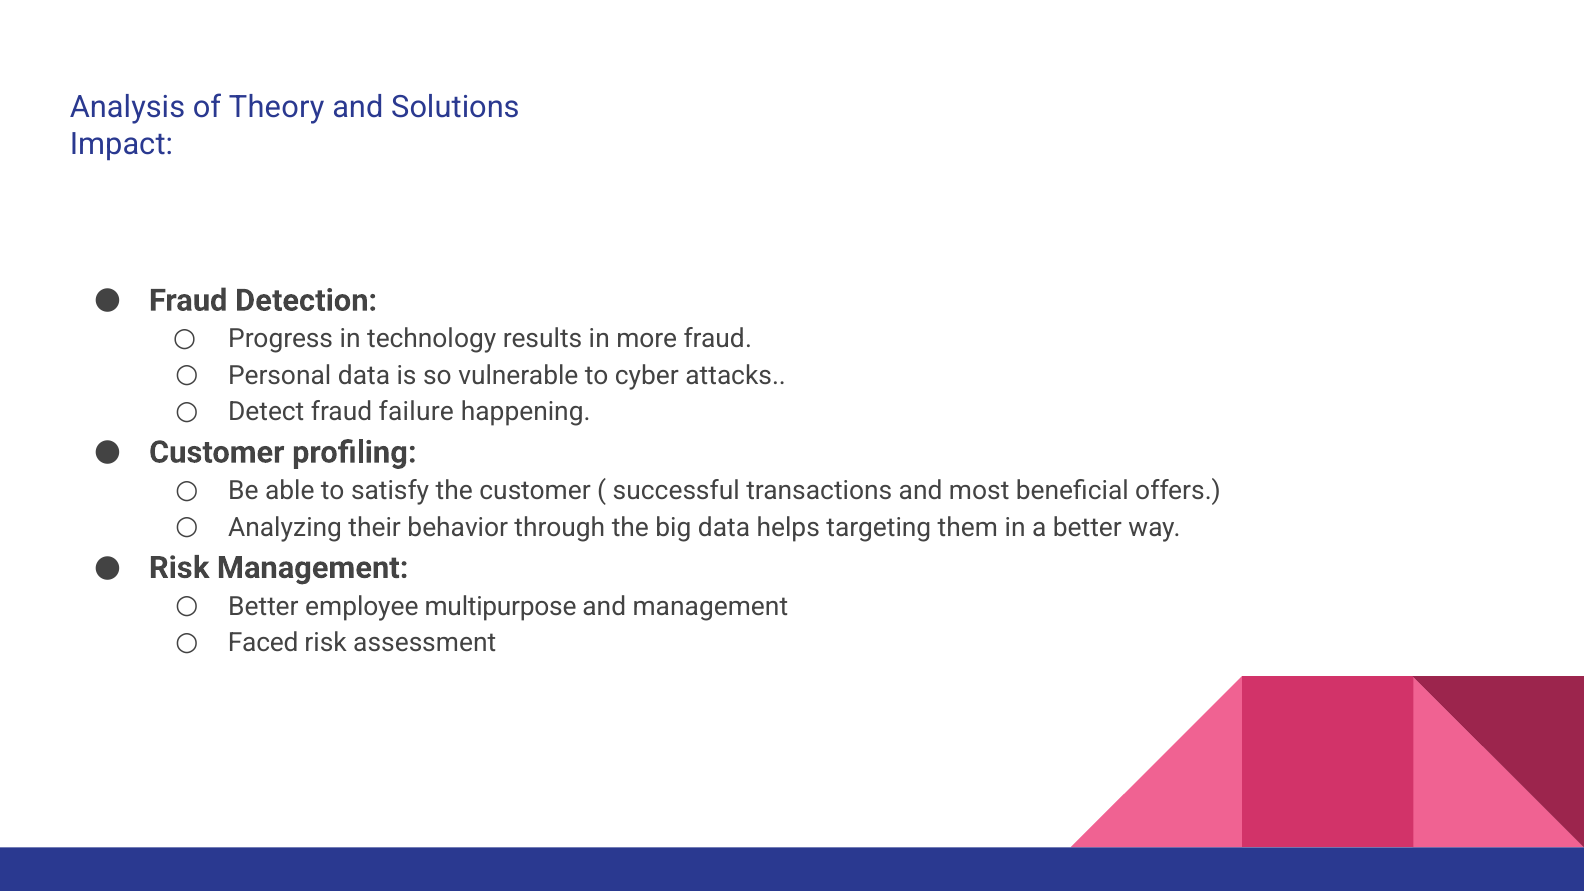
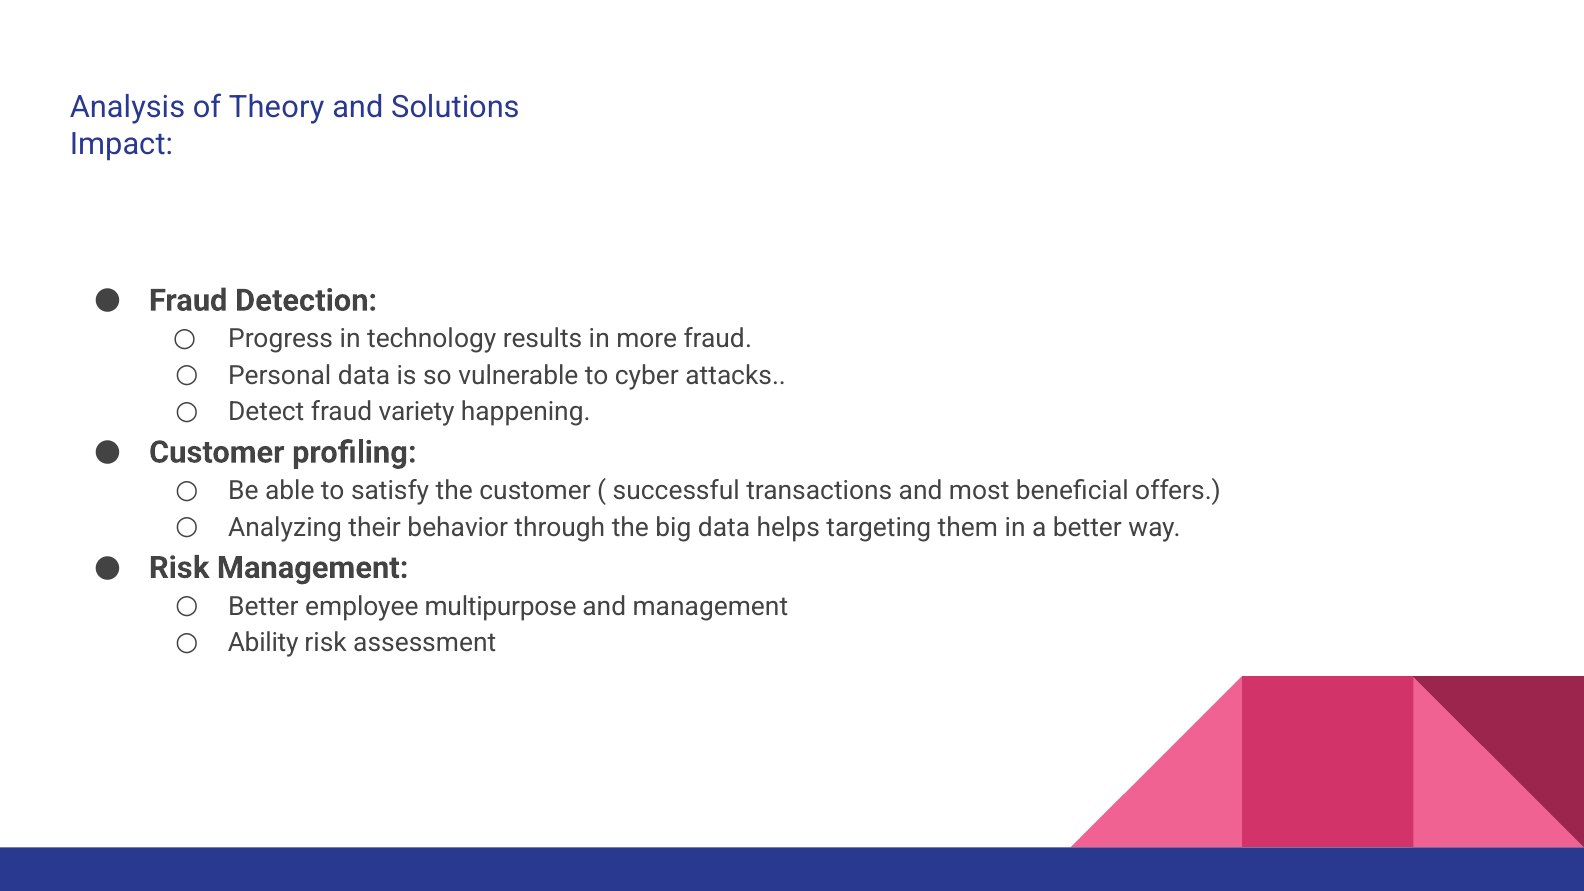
failure: failure -> variety
Faced: Faced -> Ability
